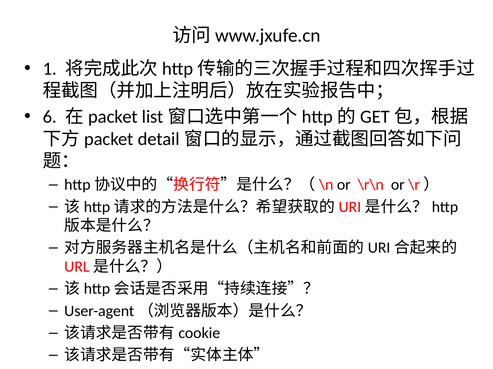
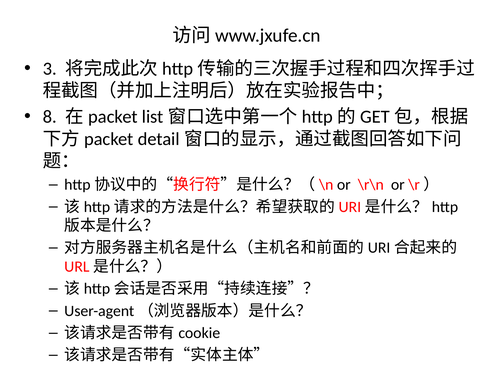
1: 1 -> 3
6: 6 -> 8
